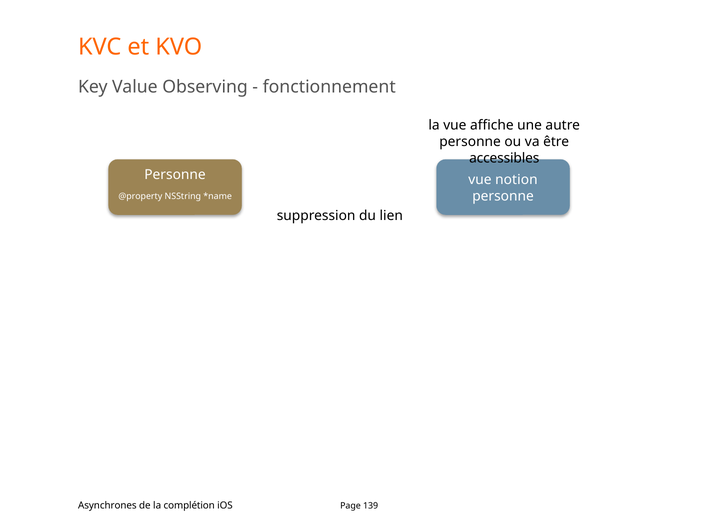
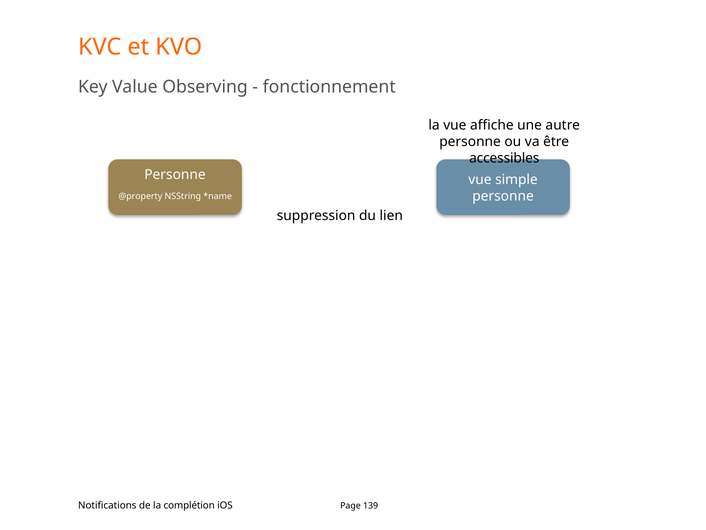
notion: notion -> simple
Asynchrones: Asynchrones -> Notifications
